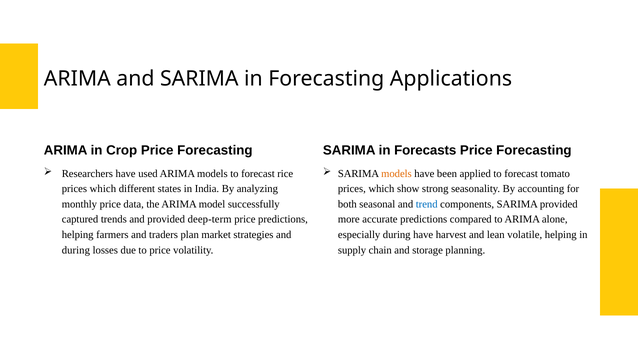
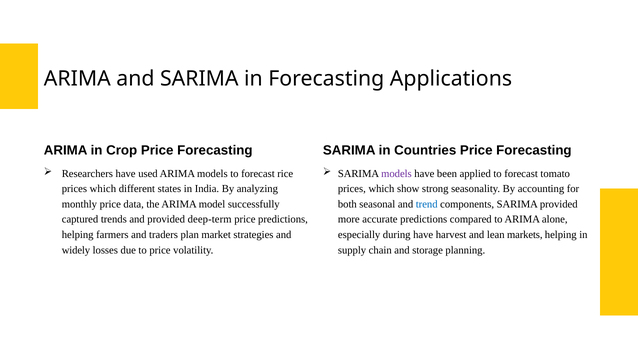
Forecasts: Forecasts -> Countries
models at (396, 174) colour: orange -> purple
volatile: volatile -> markets
during at (76, 250): during -> widely
